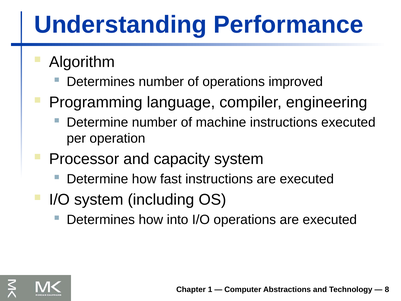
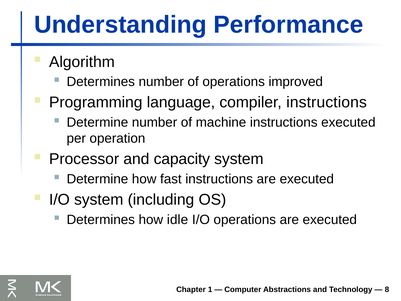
compiler engineering: engineering -> instructions
into: into -> idle
